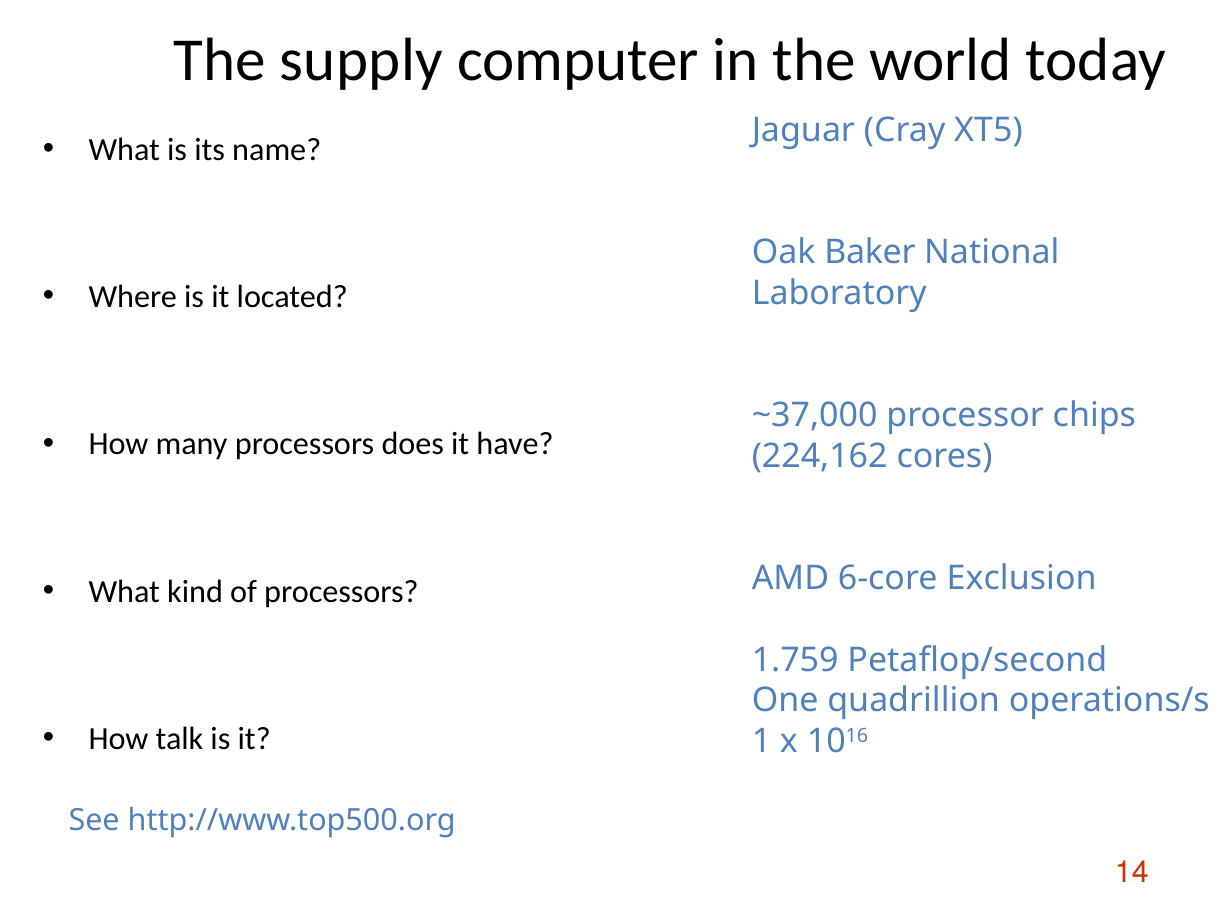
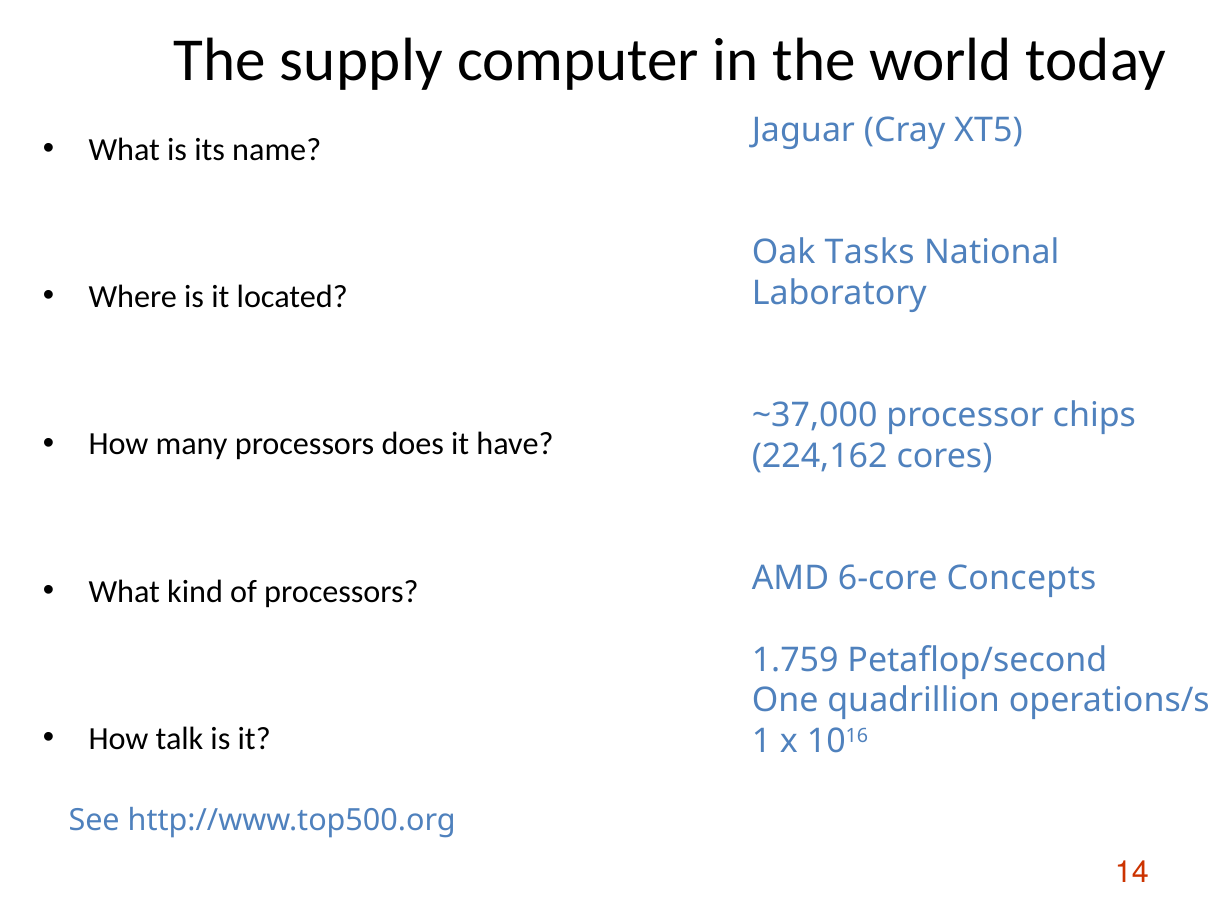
Baker: Baker -> Tasks
Exclusion: Exclusion -> Concepts
